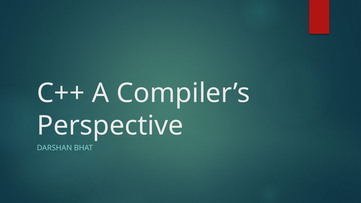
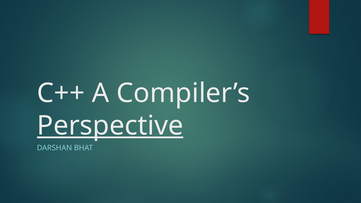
Perspective underline: none -> present
